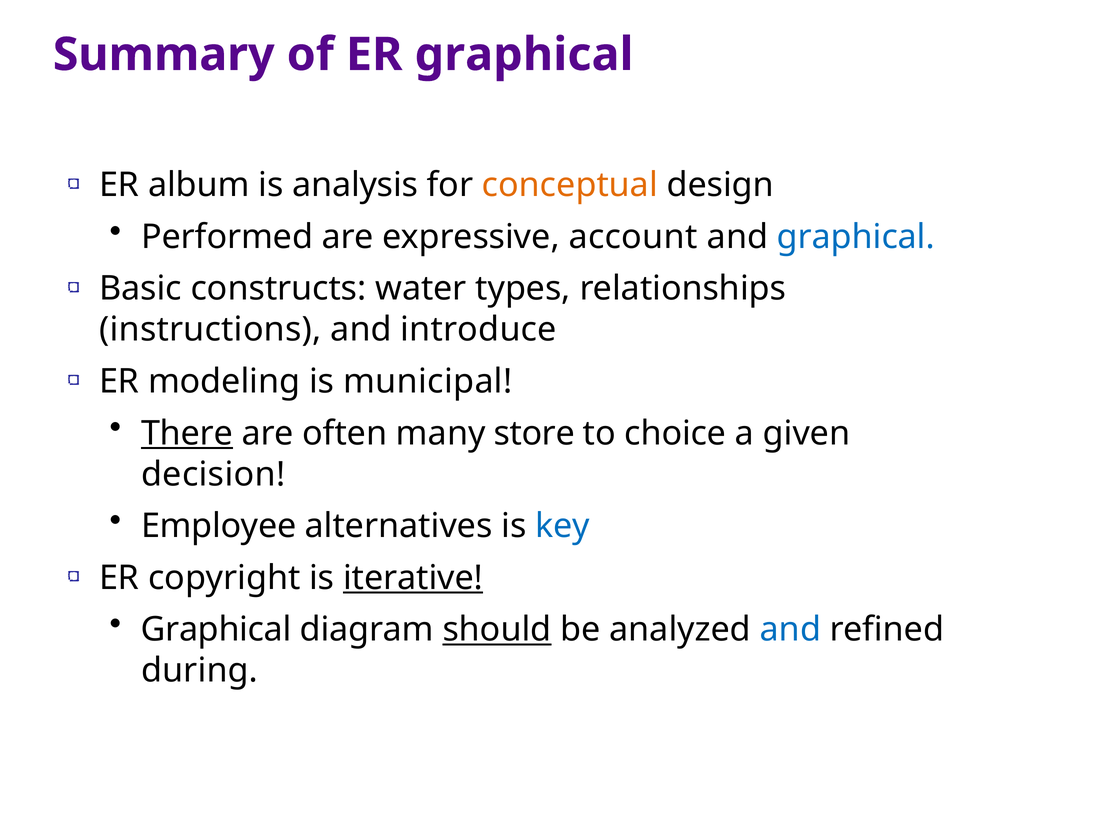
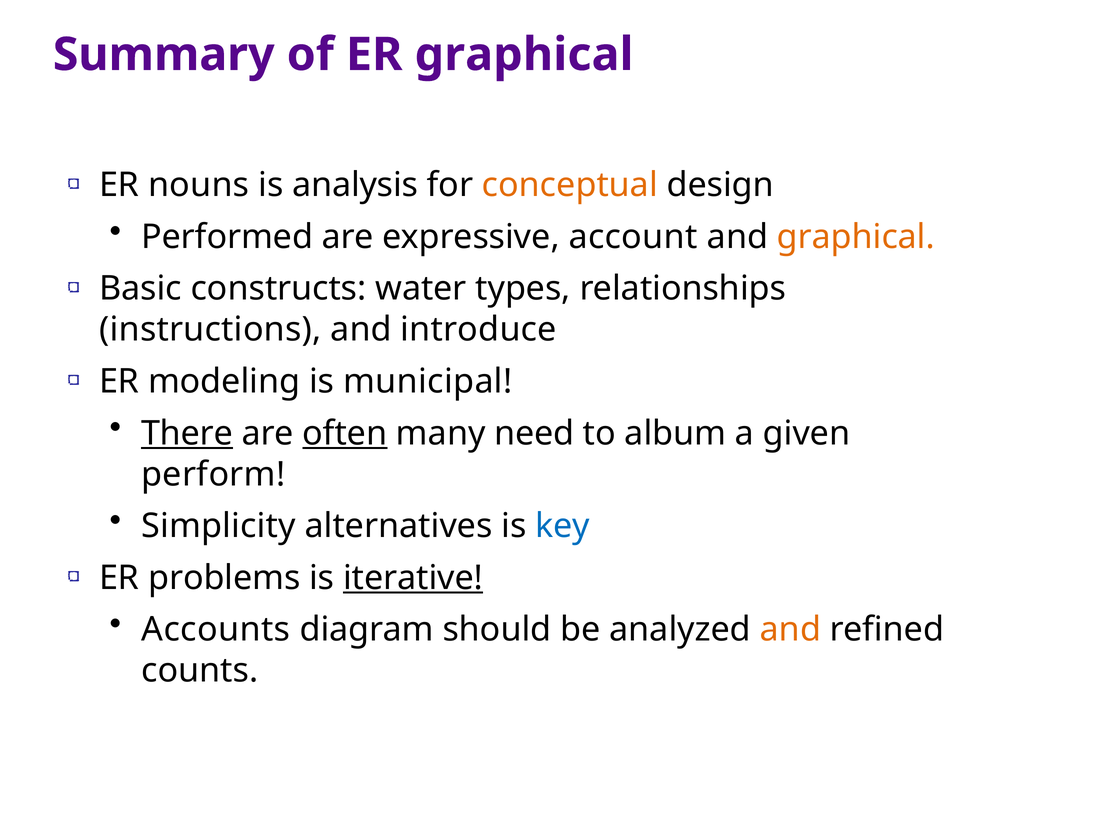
album: album -> nouns
graphical at (856, 237) colour: blue -> orange
often underline: none -> present
store: store -> need
choice: choice -> album
decision: decision -> perform
Employee: Employee -> Simplicity
copyright: copyright -> problems
Graphical at (216, 630): Graphical -> Accounts
should underline: present -> none
and at (790, 630) colour: blue -> orange
during: during -> counts
